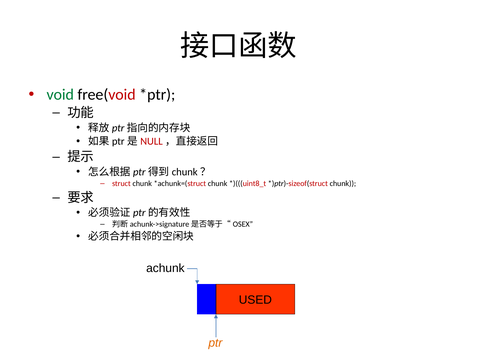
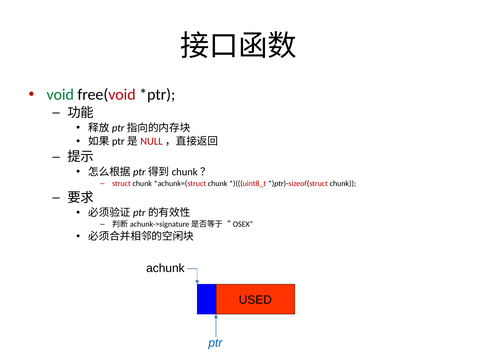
ptr colour: orange -> blue
